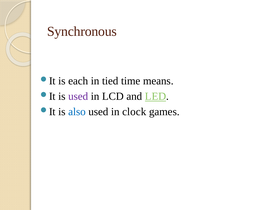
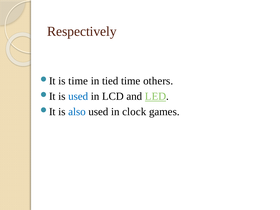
Synchronous: Synchronous -> Respectively
is each: each -> time
means: means -> others
used at (78, 96) colour: purple -> blue
